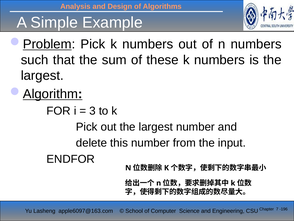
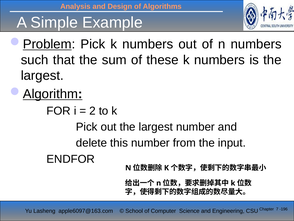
3: 3 -> 2
